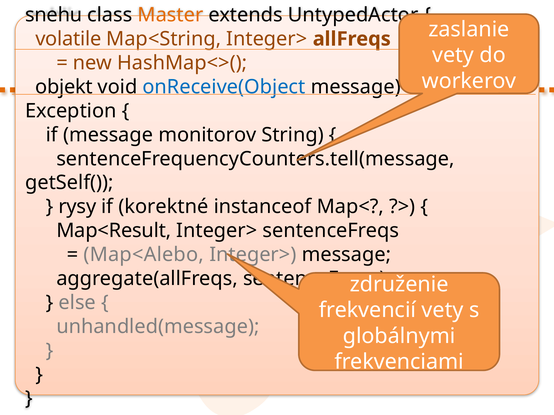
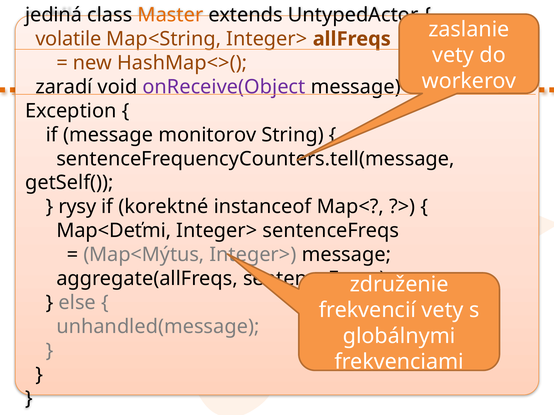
snehu: snehu -> jediná
objekt: objekt -> zaradí
onReceive(Object colour: blue -> purple
Map<Result: Map<Result -> Map<Deťmi
Map<Alebo: Map<Alebo -> Map<Mýtus
